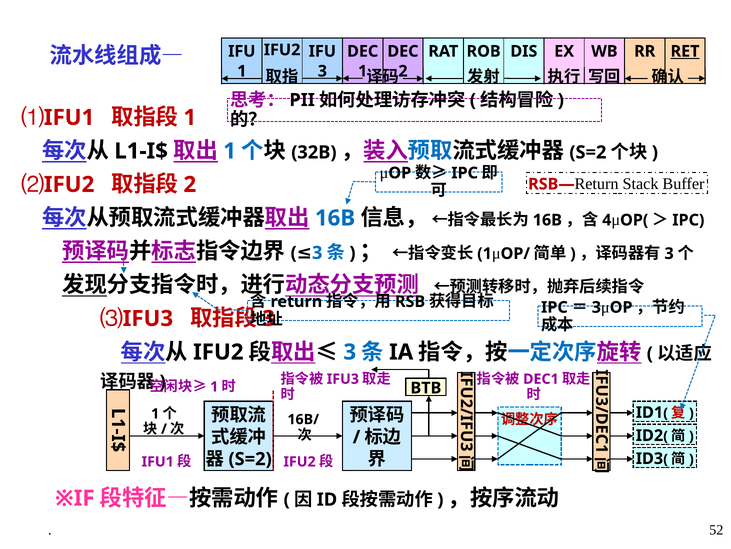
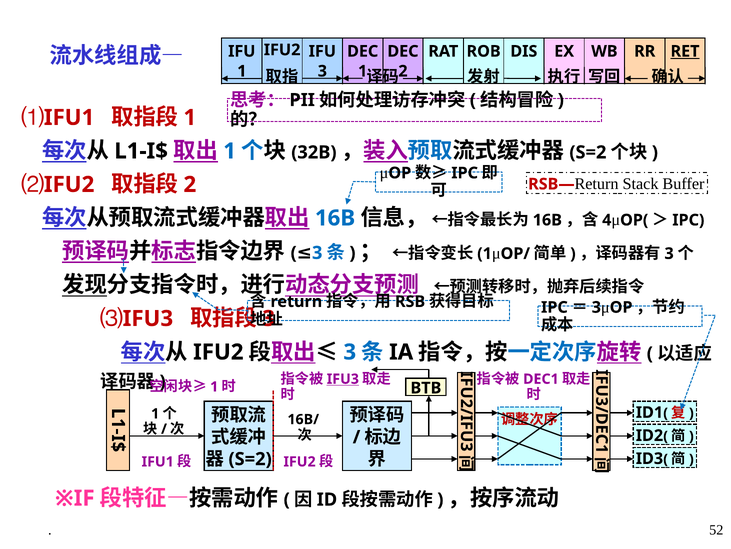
IFU3 at (343, 379) underline: none -> present
